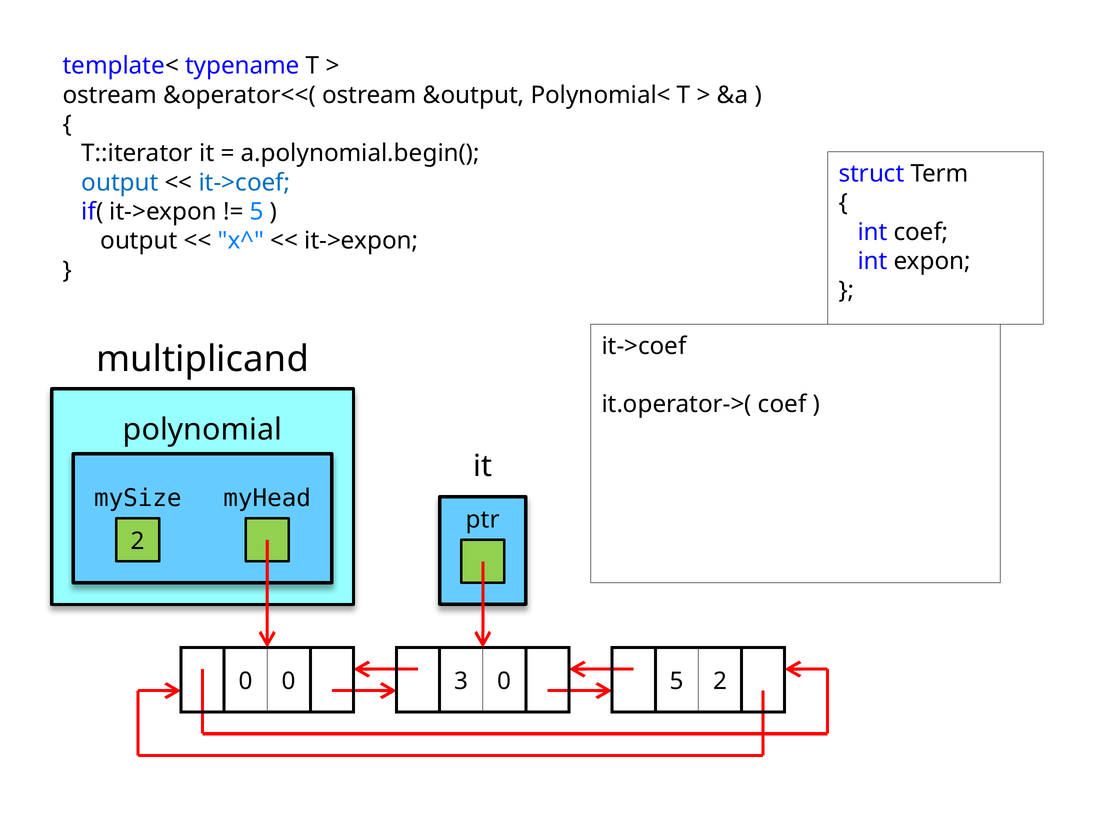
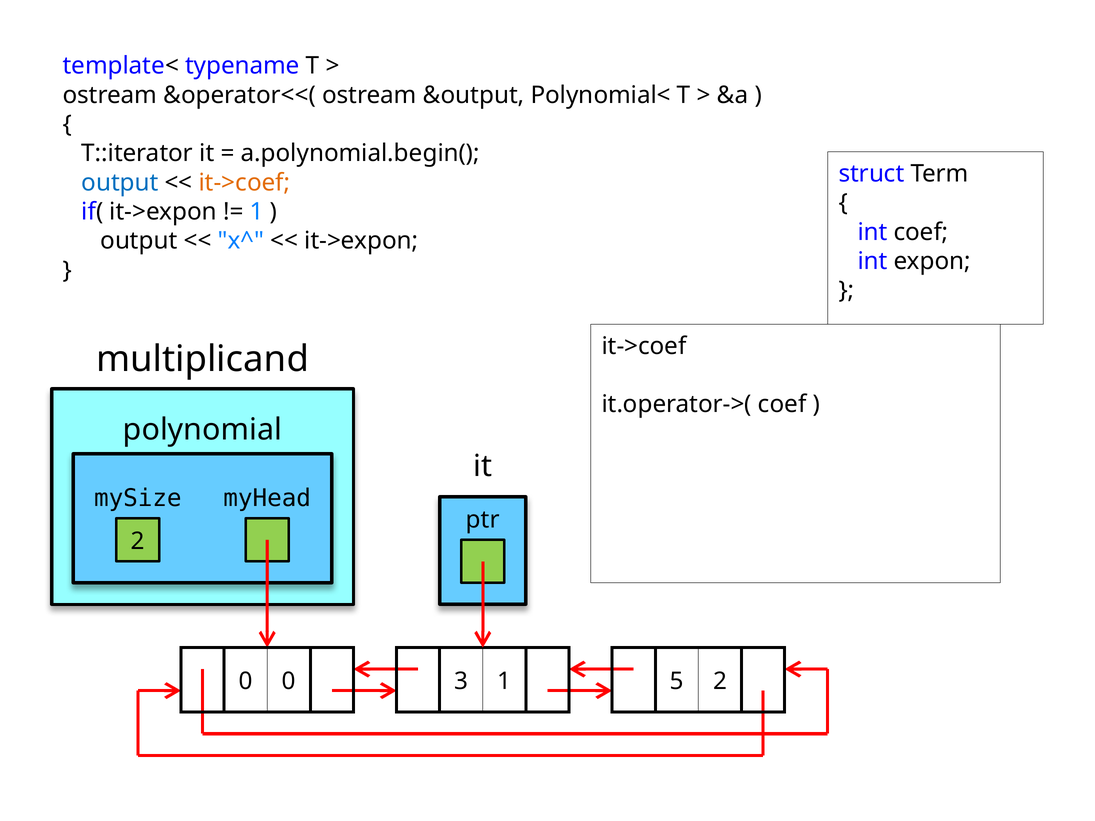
it->coef at (244, 183) colour: blue -> orange
5 at (257, 212): 5 -> 1
3 0: 0 -> 1
